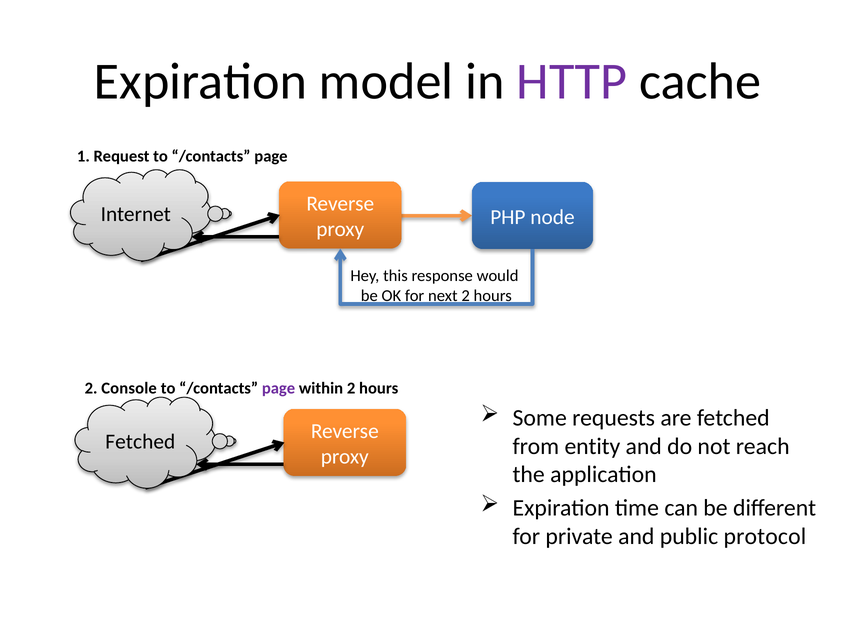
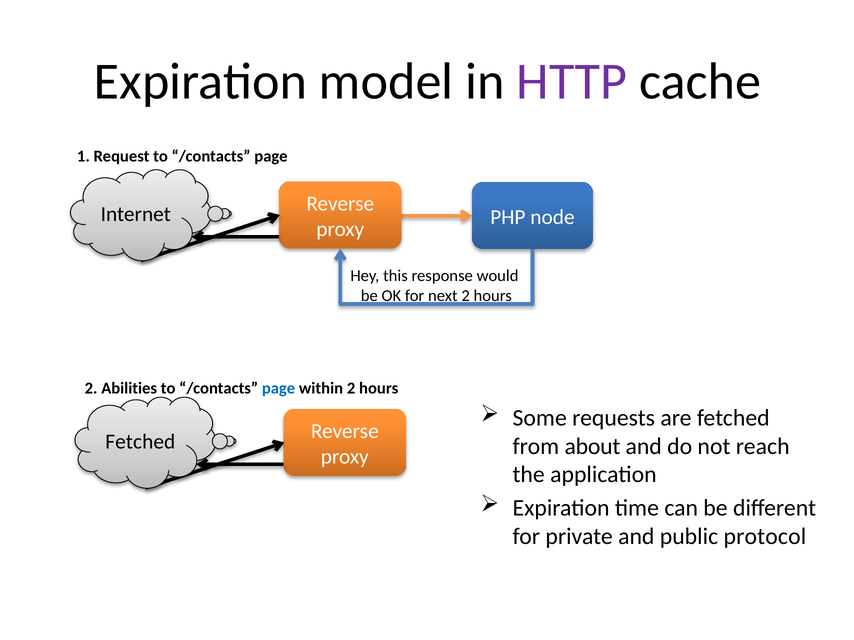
Console: Console -> Abilities
page at (279, 388) colour: purple -> blue
entity: entity -> about
